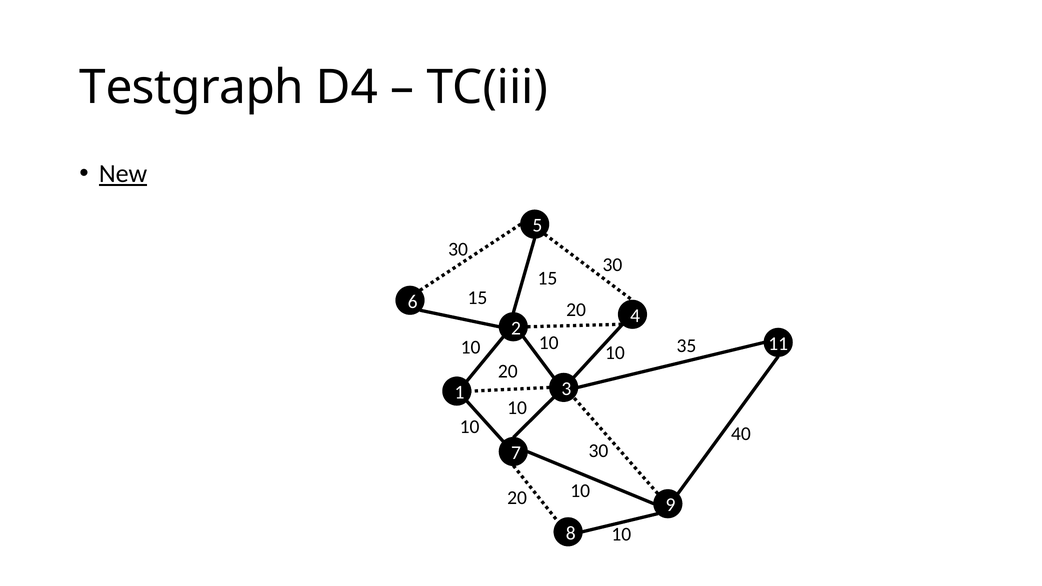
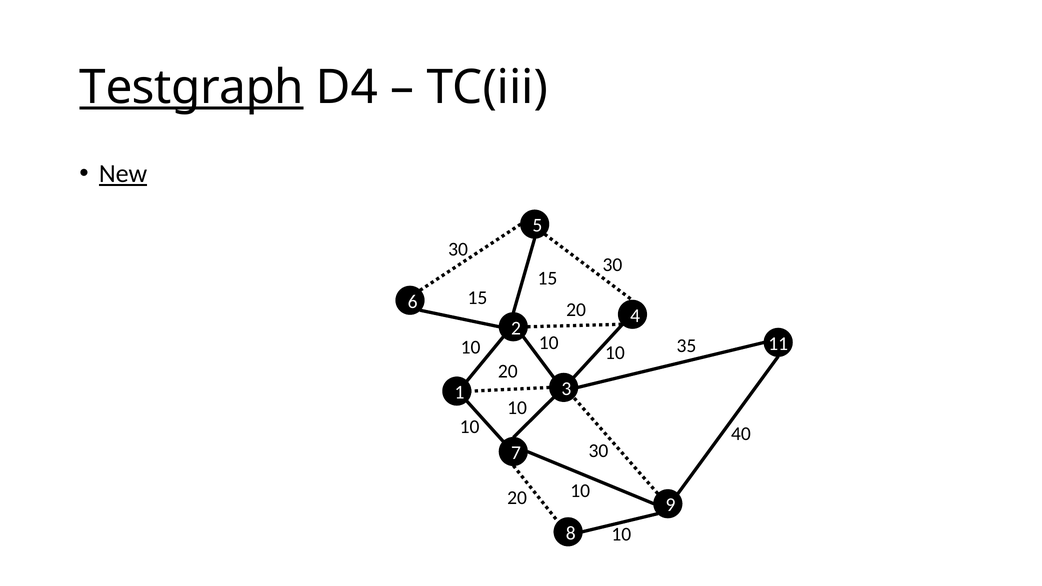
Testgraph underline: none -> present
